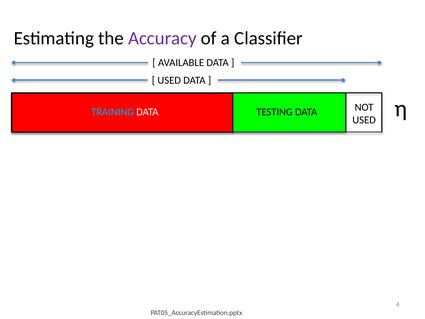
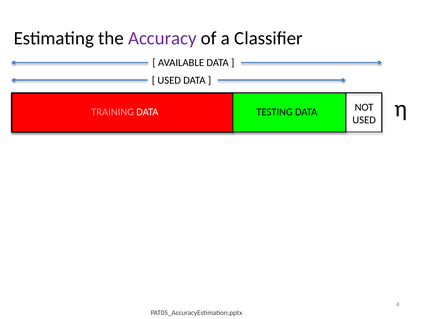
TRAINING colour: light blue -> pink
